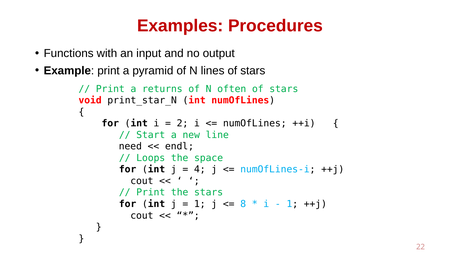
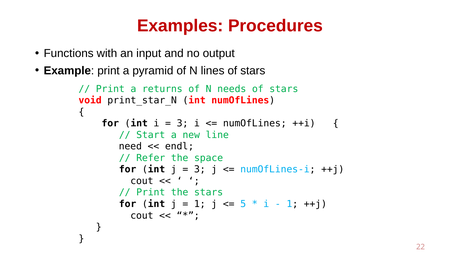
often: often -> needs
2 at (182, 123): 2 -> 3
Loops: Loops -> Refer
4 at (200, 169): 4 -> 3
8: 8 -> 5
